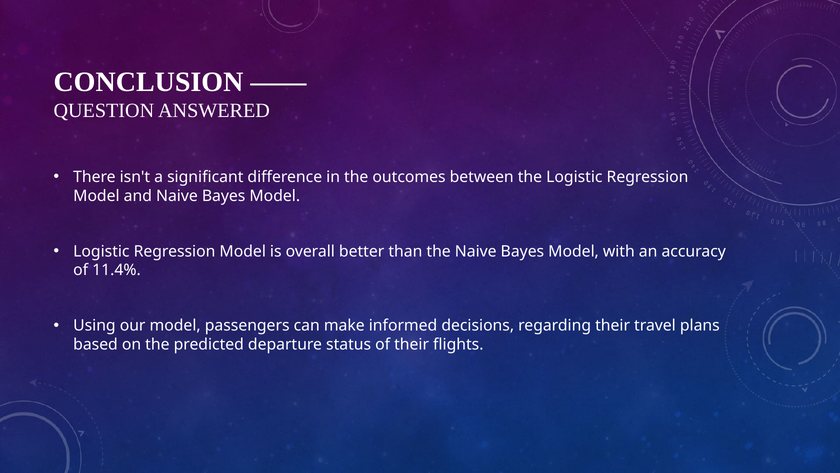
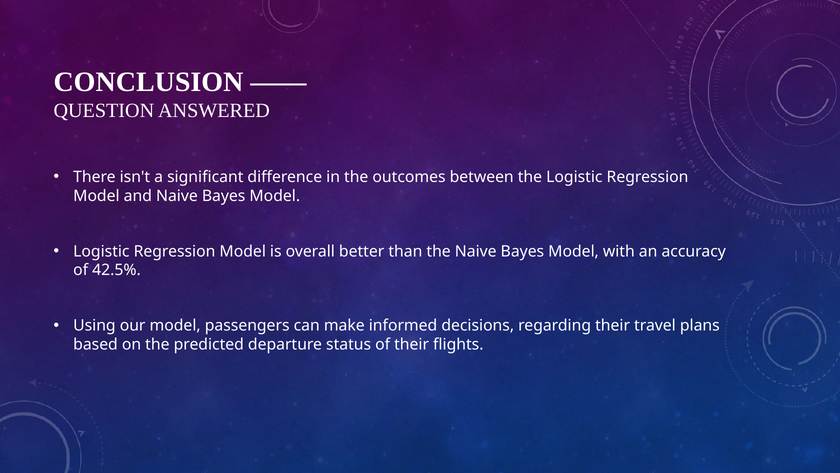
11.4%: 11.4% -> 42.5%
